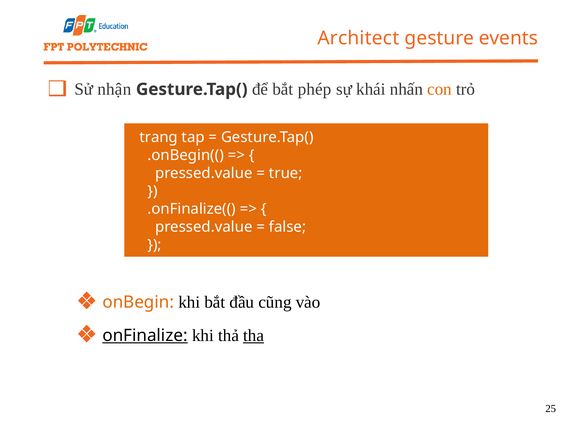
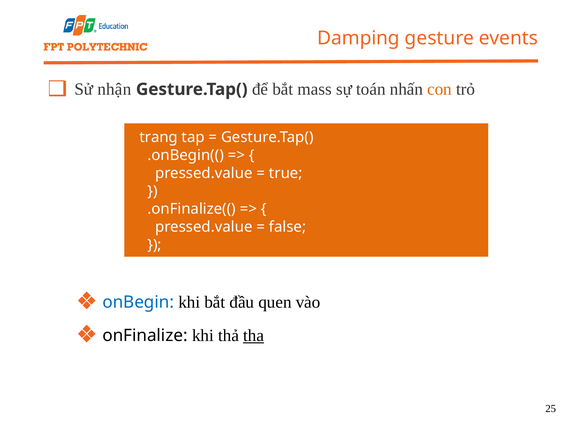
Architect: Architect -> Damping
phép: phép -> mass
khái: khái -> toán
onBegin colour: orange -> blue
cũng: cũng -> quen
onFinalize underline: present -> none
